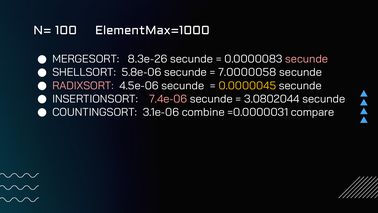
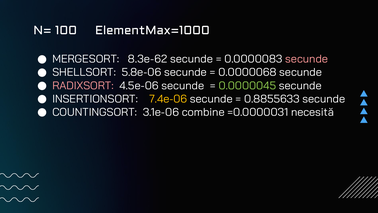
8.3e-26: 8.3e-26 -> 8.3e-62
7.0000058: 7.0000058 -> 0.0000068
0.0000045 colour: yellow -> light green
7.4e-06 colour: pink -> yellow
3.0802044: 3.0802044 -> 0.8855633
compare: compare -> necesită
